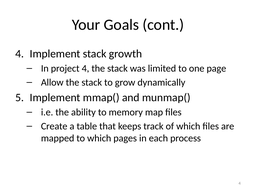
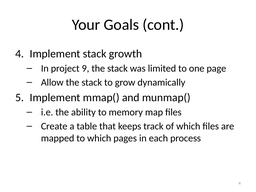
project 4: 4 -> 9
